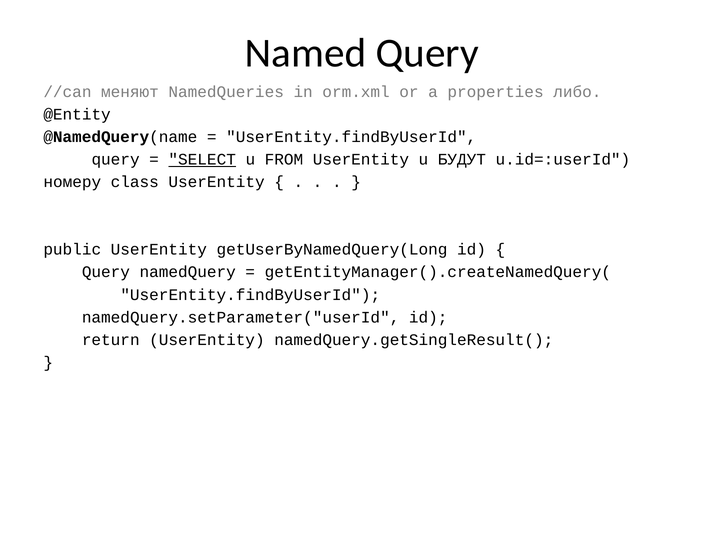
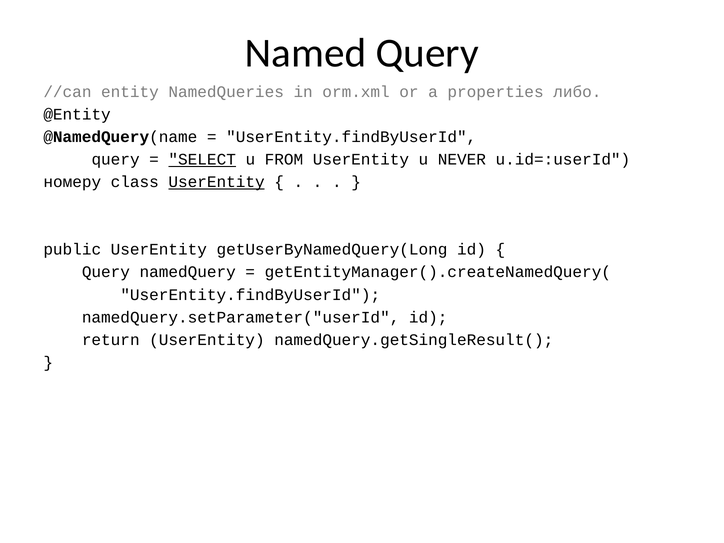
меняют: меняют -> entity
БУДУТ: БУДУТ -> NEVER
UserEntity at (217, 182) underline: none -> present
